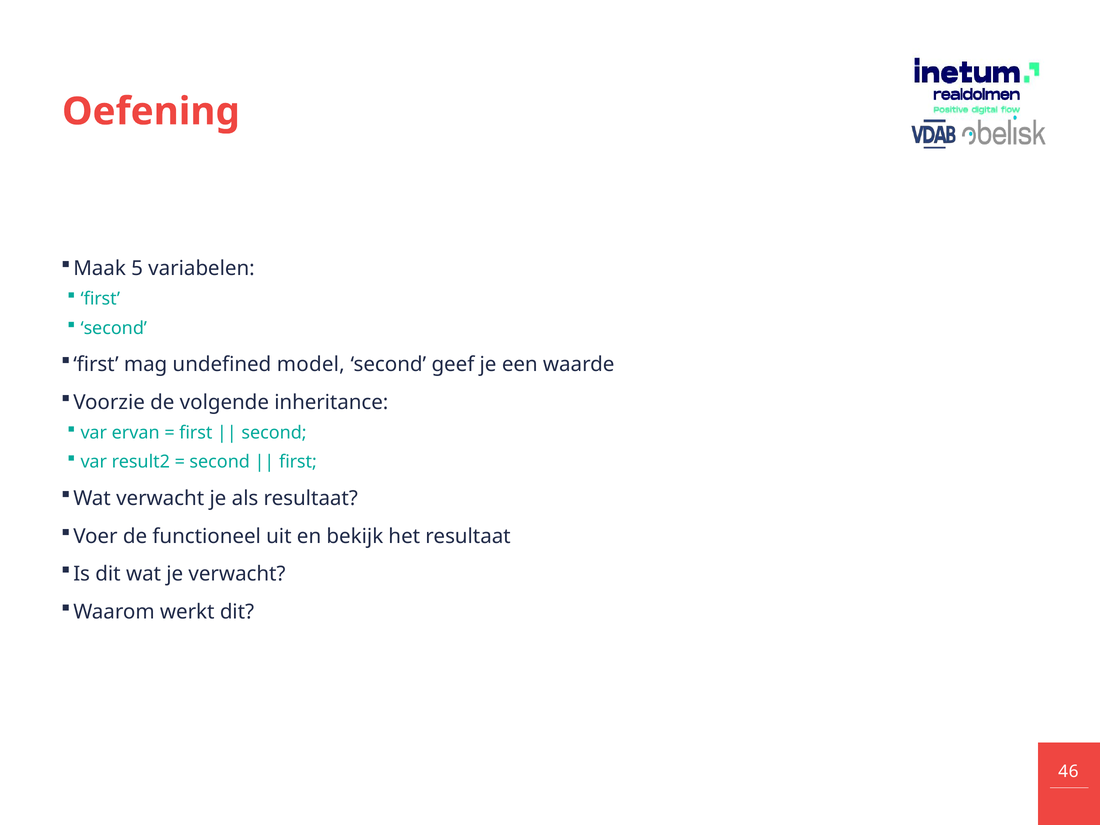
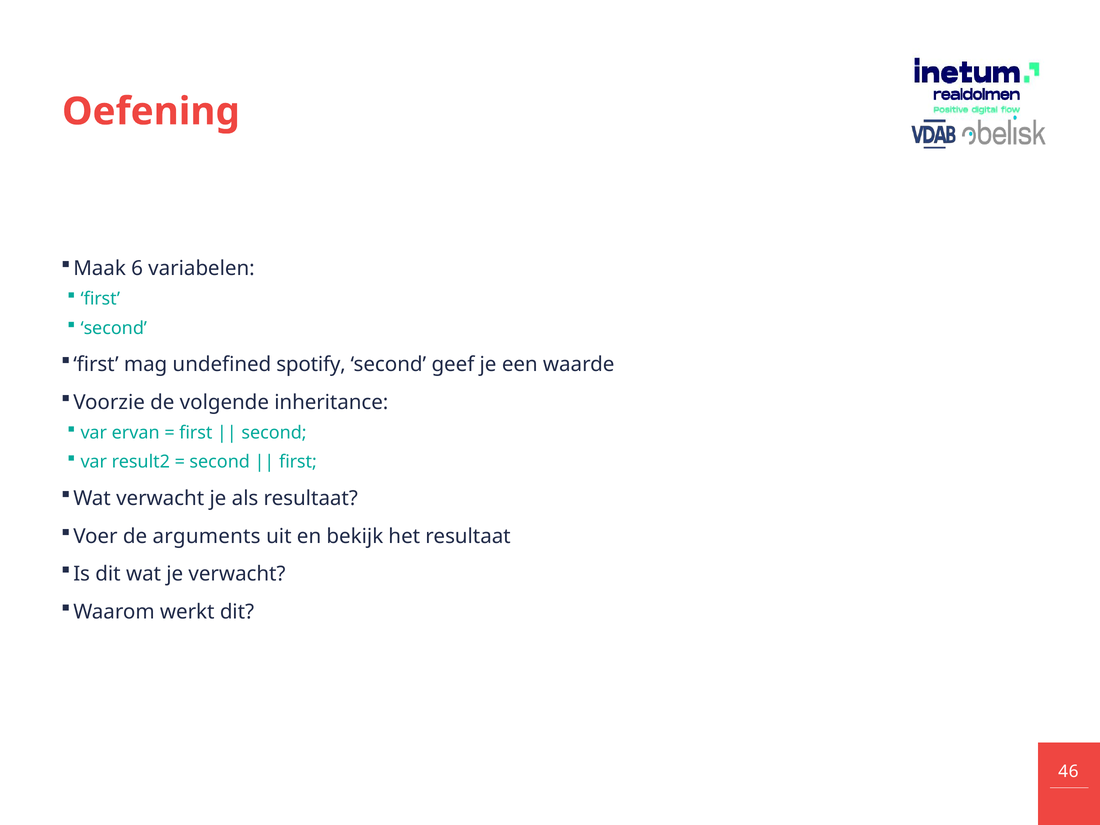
5: 5 -> 6
model: model -> spotify
functioneel: functioneel -> arguments
